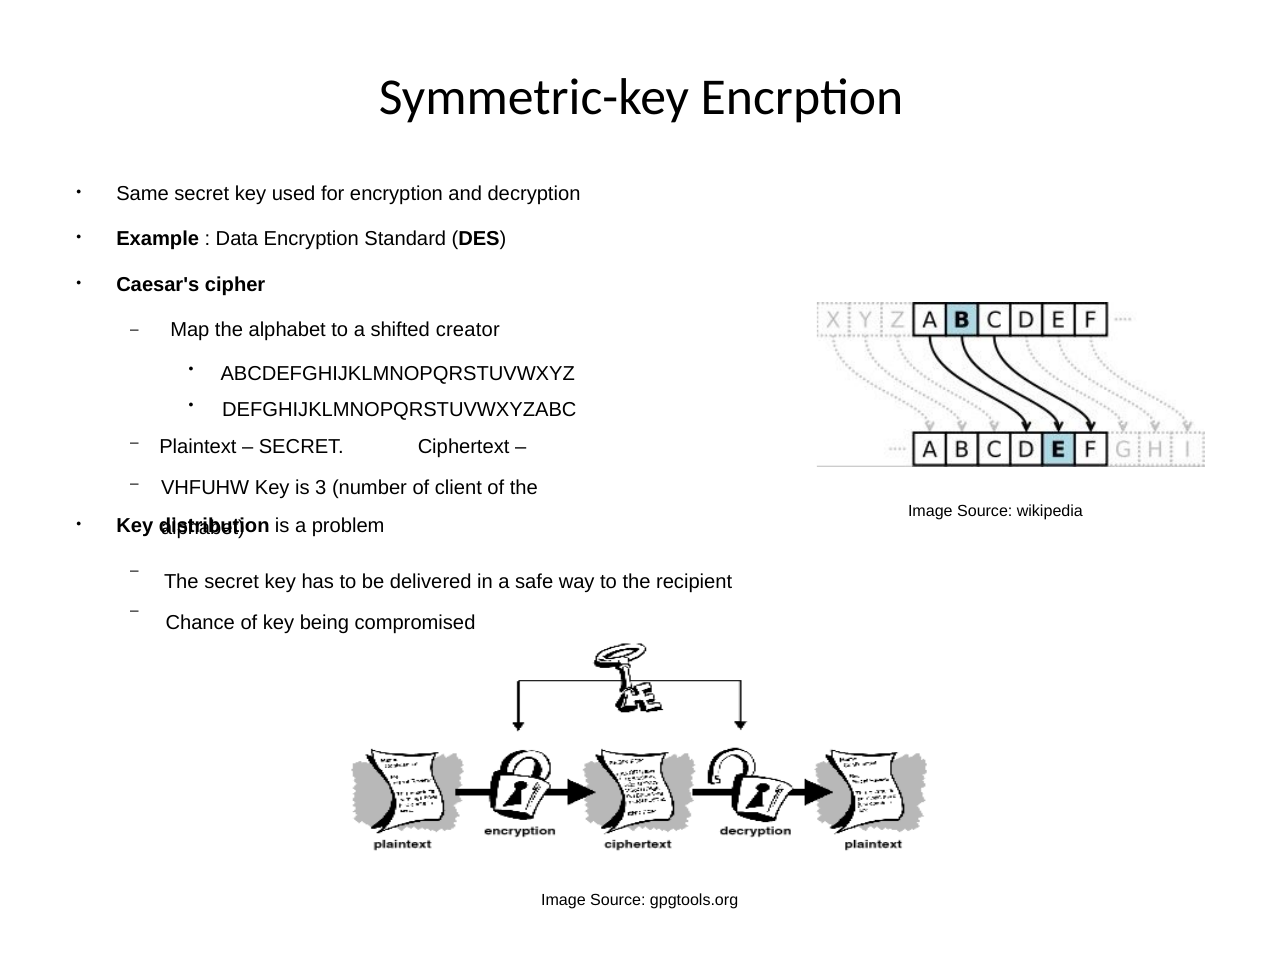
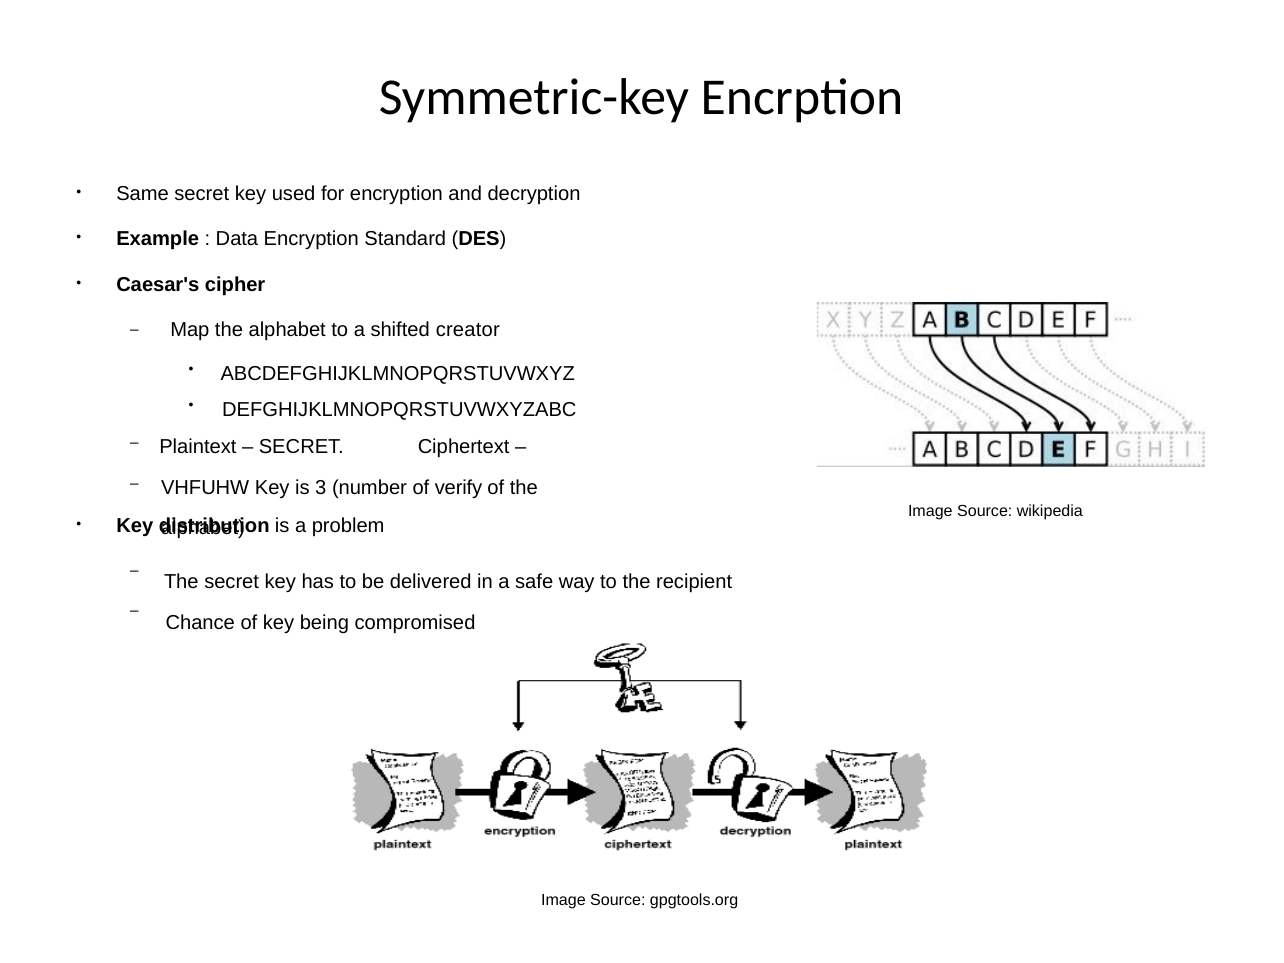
client: client -> verify
